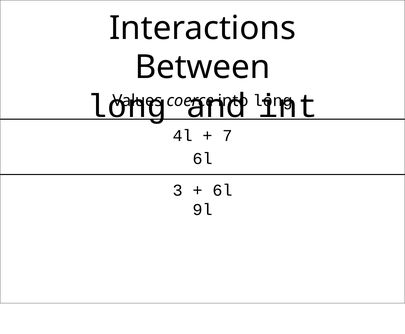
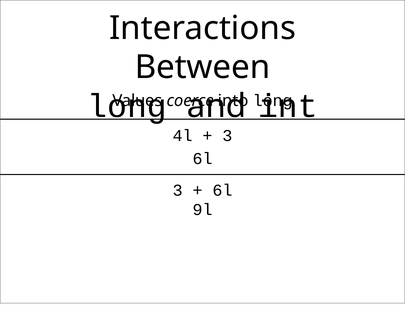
7 at (227, 136): 7 -> 3
